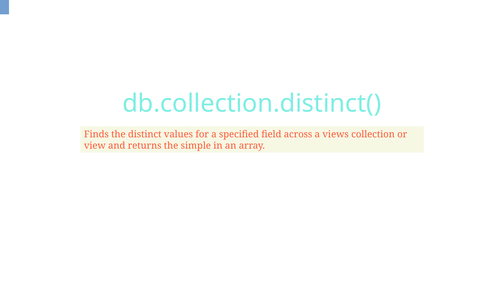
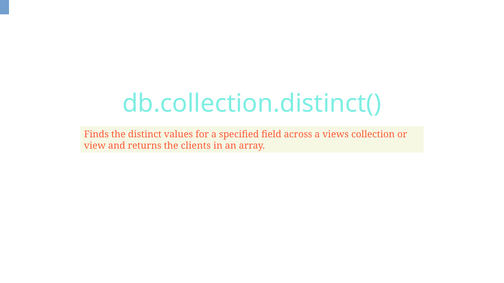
simple: simple -> clients
